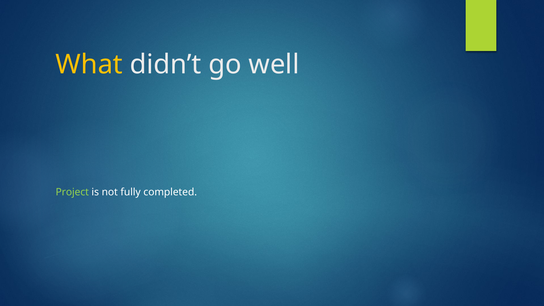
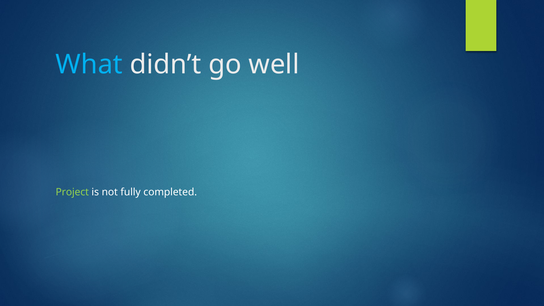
What colour: yellow -> light blue
